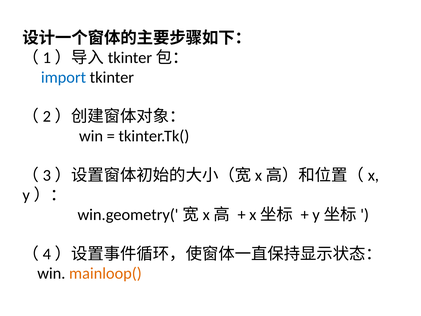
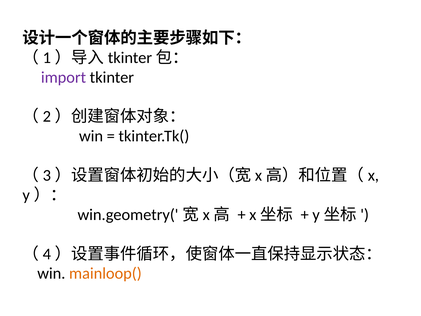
import colour: blue -> purple
